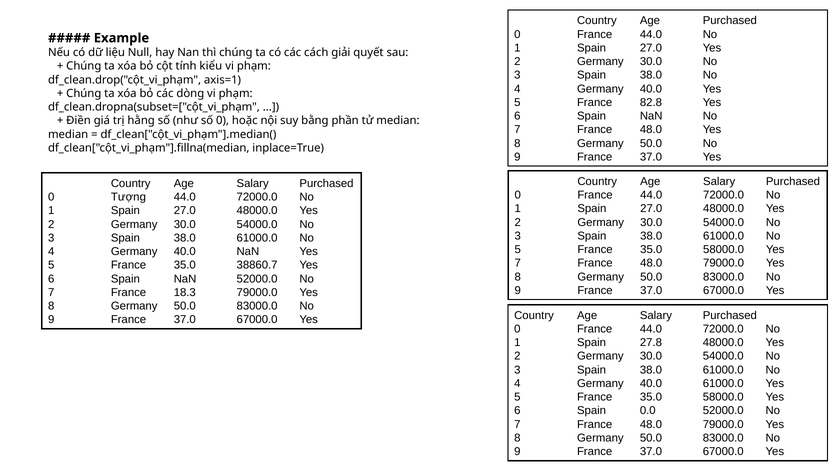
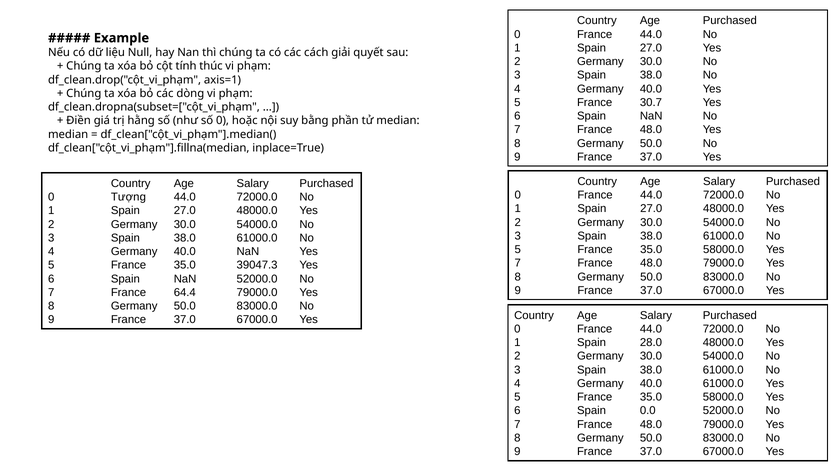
kiểu: kiểu -> thúc
82.8: 82.8 -> 30.7
38860.7: 38860.7 -> 39047.3
18.3: 18.3 -> 64.4
27.8: 27.8 -> 28.0
